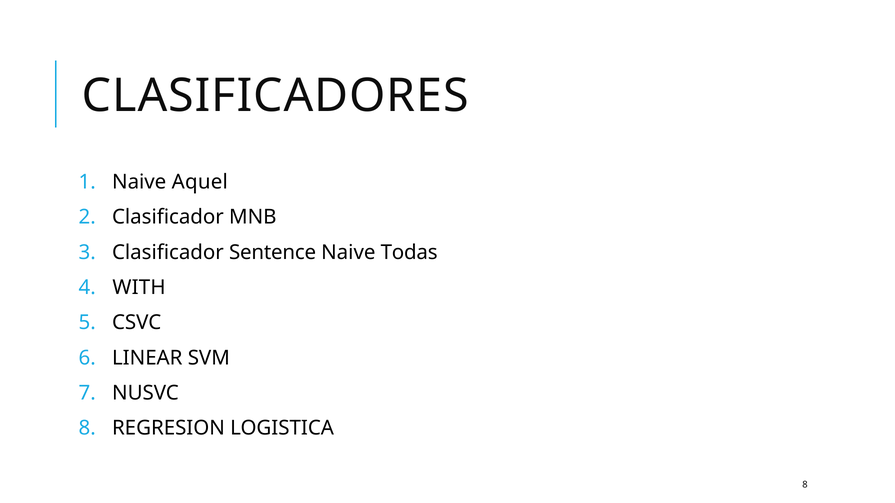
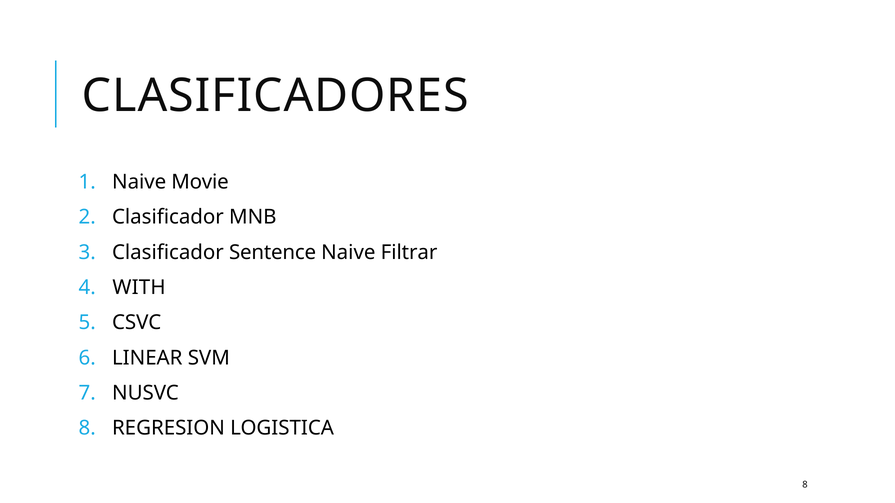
Aquel: Aquel -> Movie
Todas: Todas -> Filtrar
